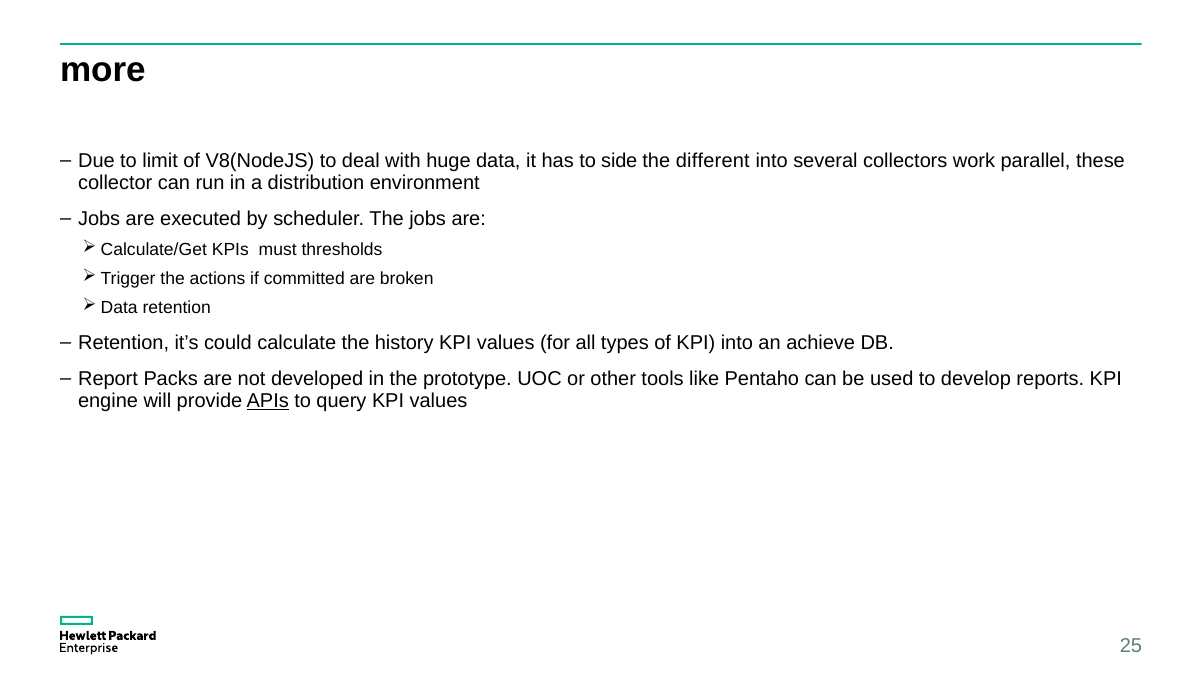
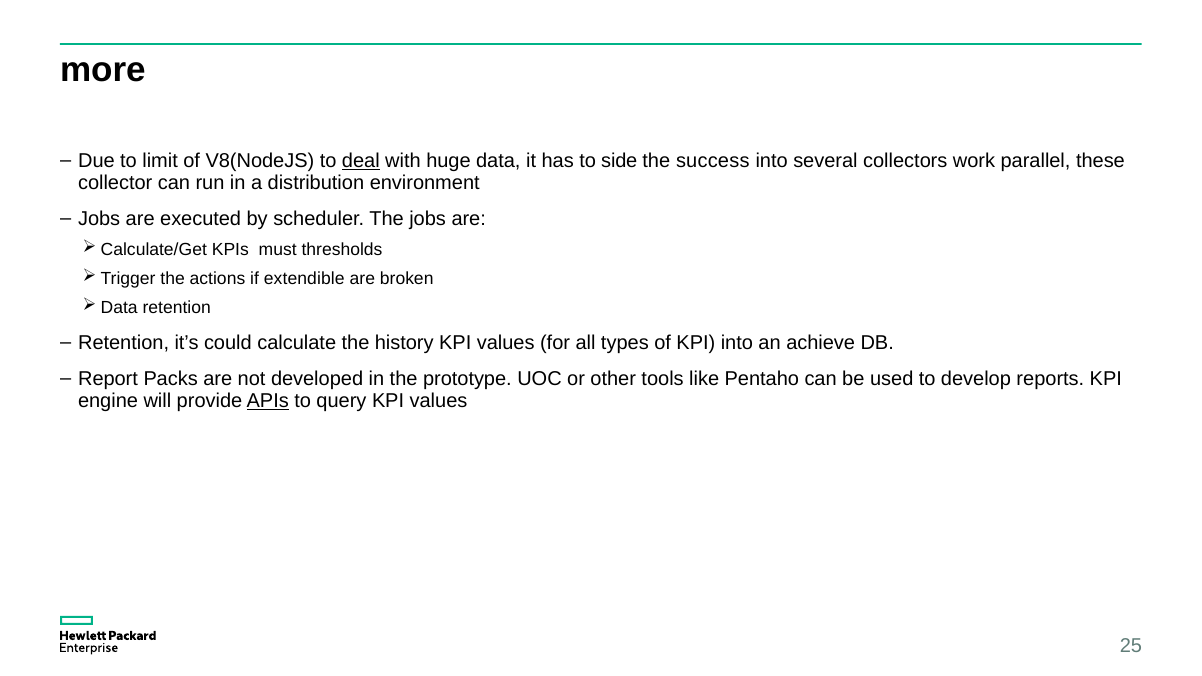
deal underline: none -> present
different: different -> success
committed: committed -> extendible
